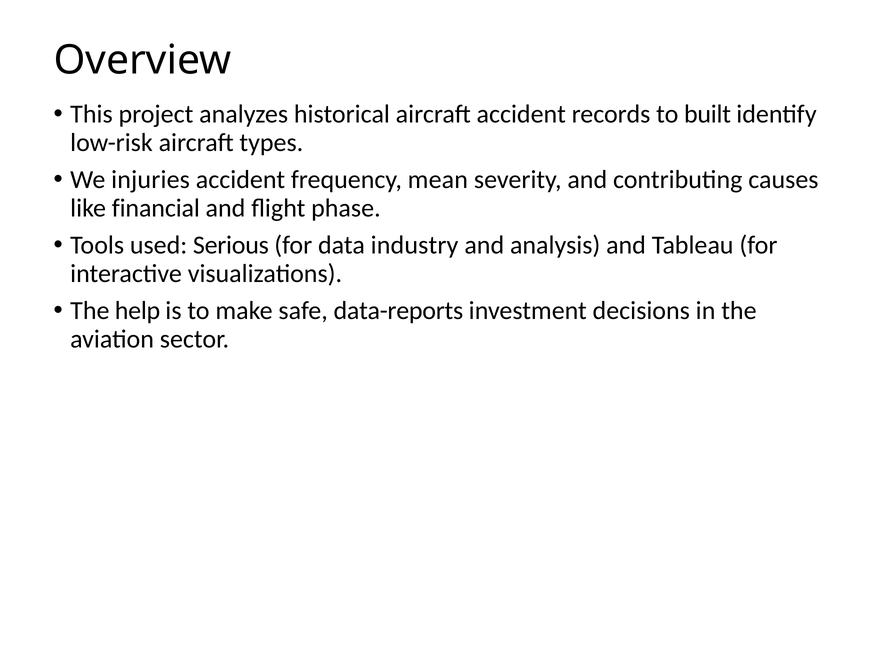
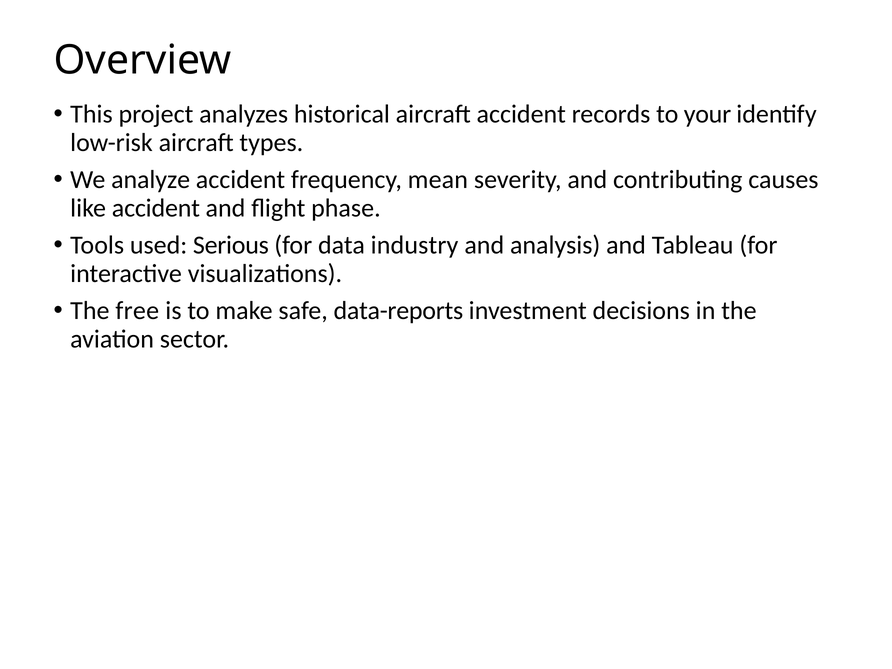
built: built -> your
injuries: injuries -> analyze
like financial: financial -> accident
help: help -> free
